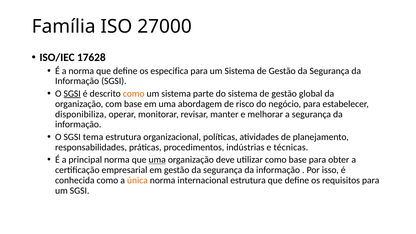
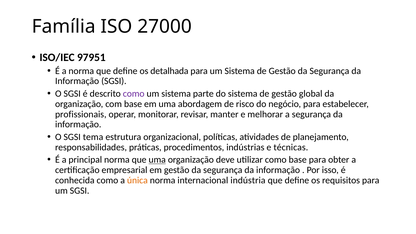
17628: 17628 -> 97951
especifica: especifica -> detalhada
SGSI at (72, 94) underline: present -> none
como at (134, 94) colour: orange -> purple
disponibiliza: disponibiliza -> profissionais
internacional estrutura: estrutura -> indústria
